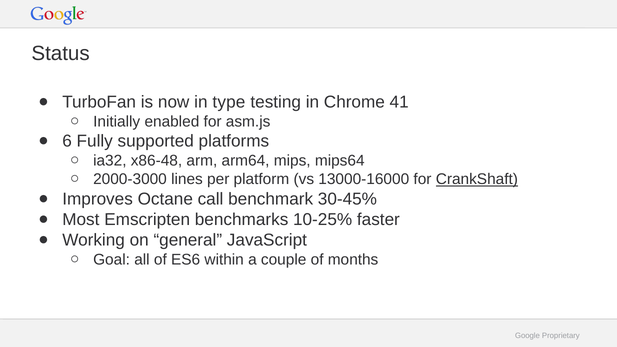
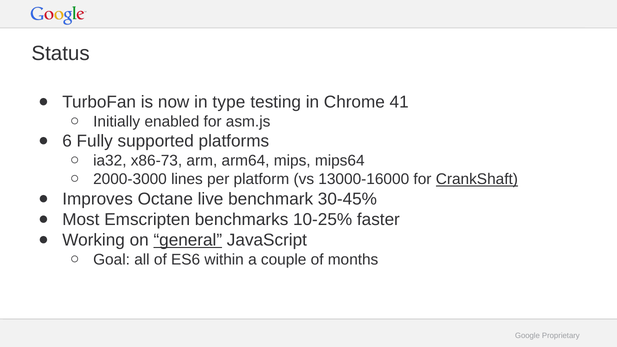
x86-48: x86-48 -> x86-73
call: call -> live
general underline: none -> present
